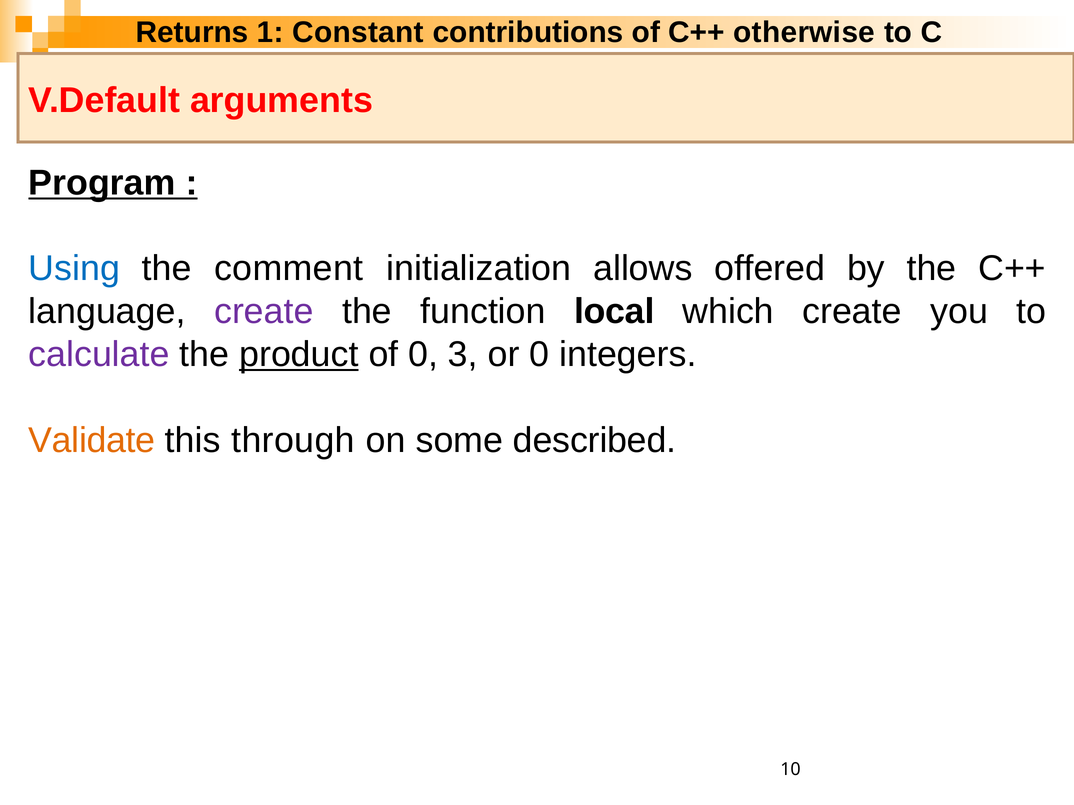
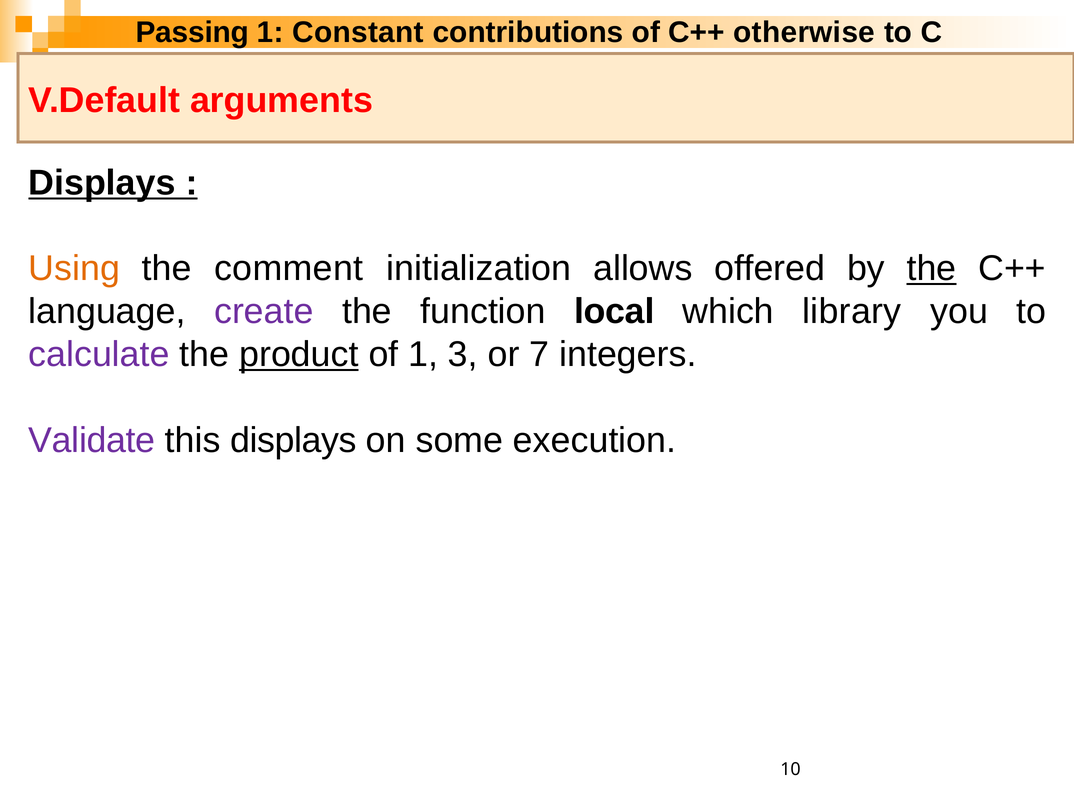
Returns: Returns -> Passing
Program at (102, 183): Program -> Displays
Using colour: blue -> orange
the at (932, 269) underline: none -> present
which create: create -> library
of 0: 0 -> 1
or 0: 0 -> 7
Validate colour: orange -> purple
this through: through -> displays
described: described -> execution
